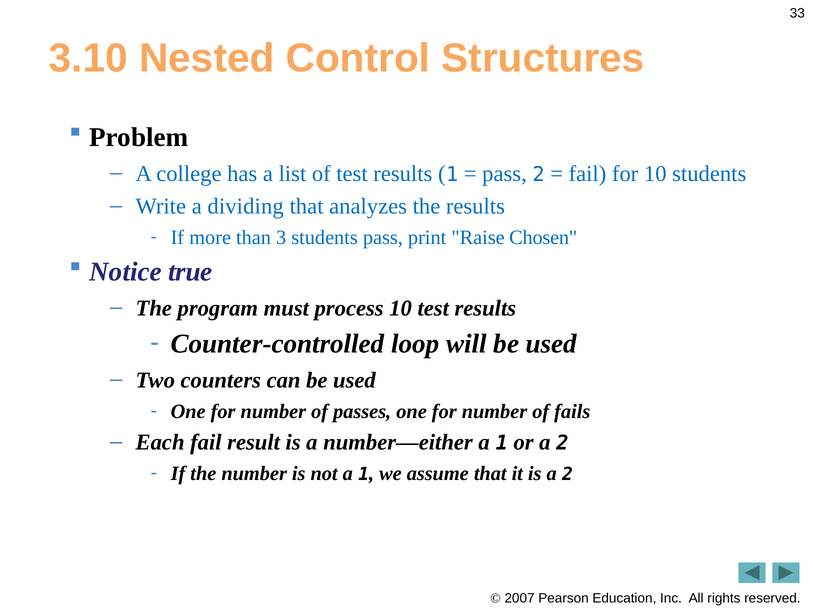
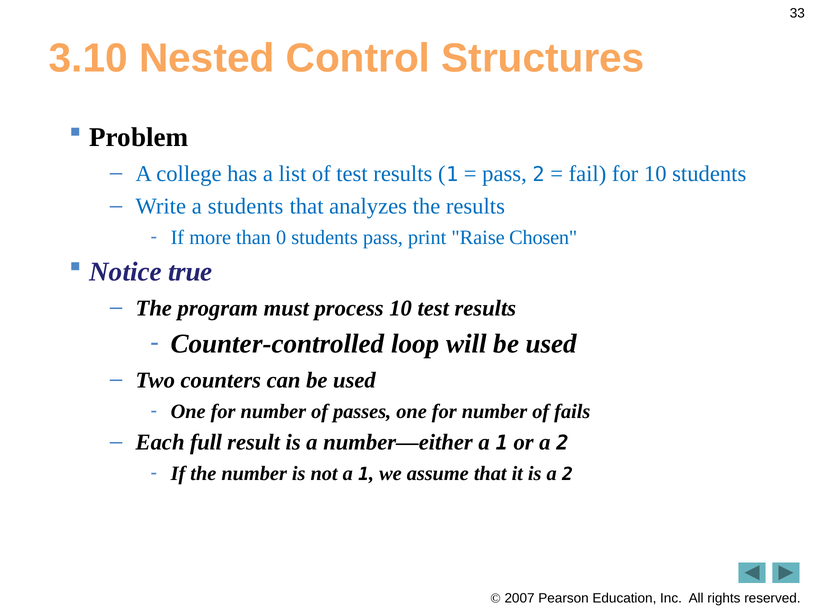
a dividing: dividing -> students
3: 3 -> 0
Each fail: fail -> full
